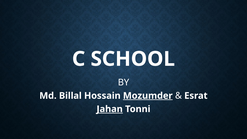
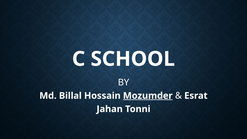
Jahan underline: present -> none
